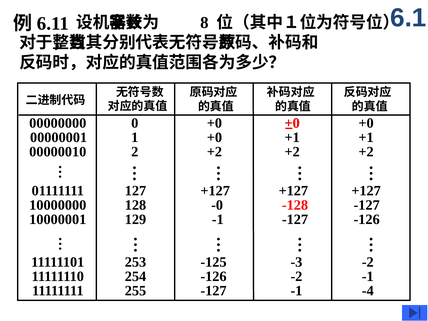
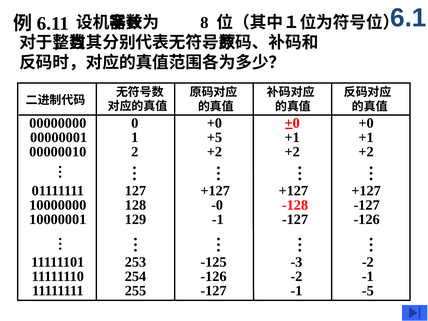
+0 at (214, 138): +0 -> +5
-4: -4 -> -5
